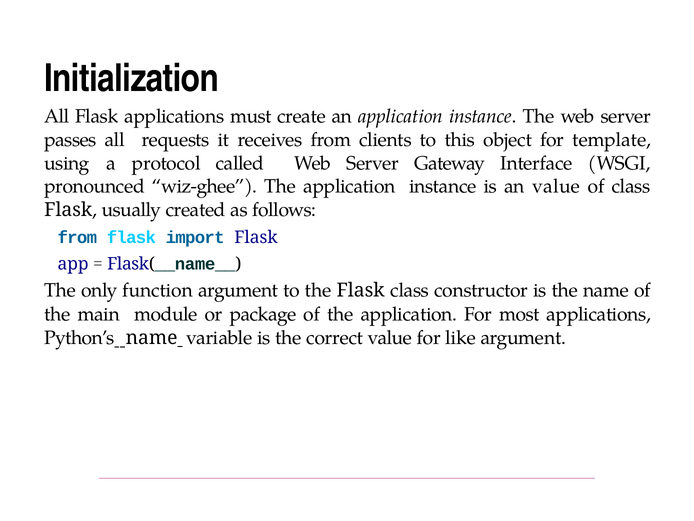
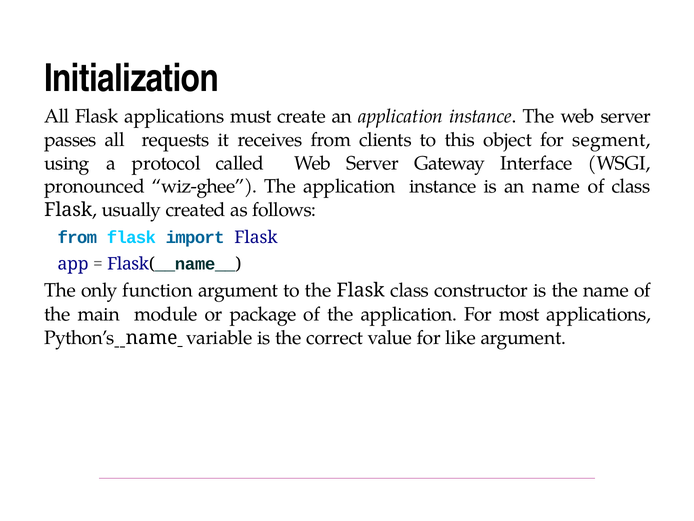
template: template -> segment
an value: value -> name
